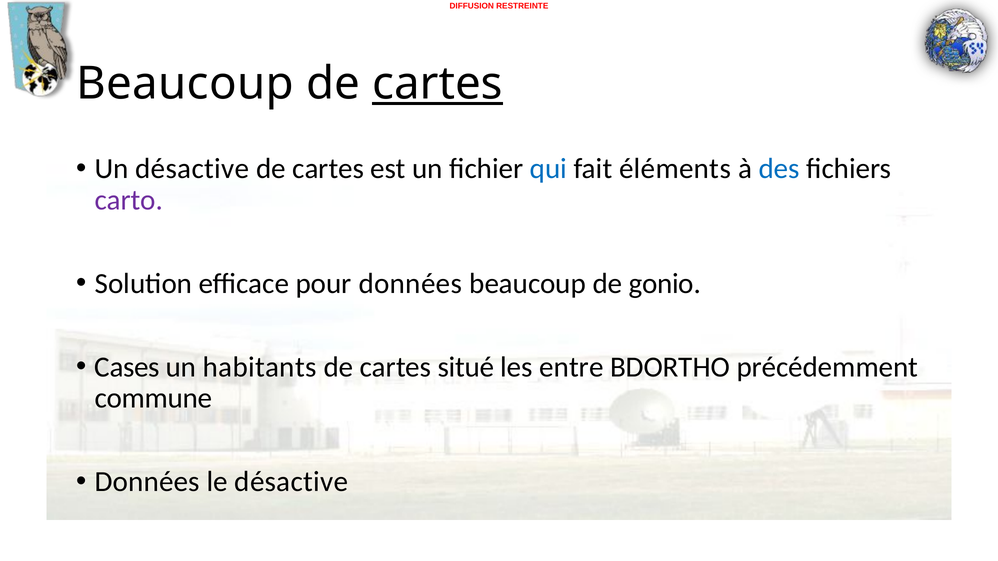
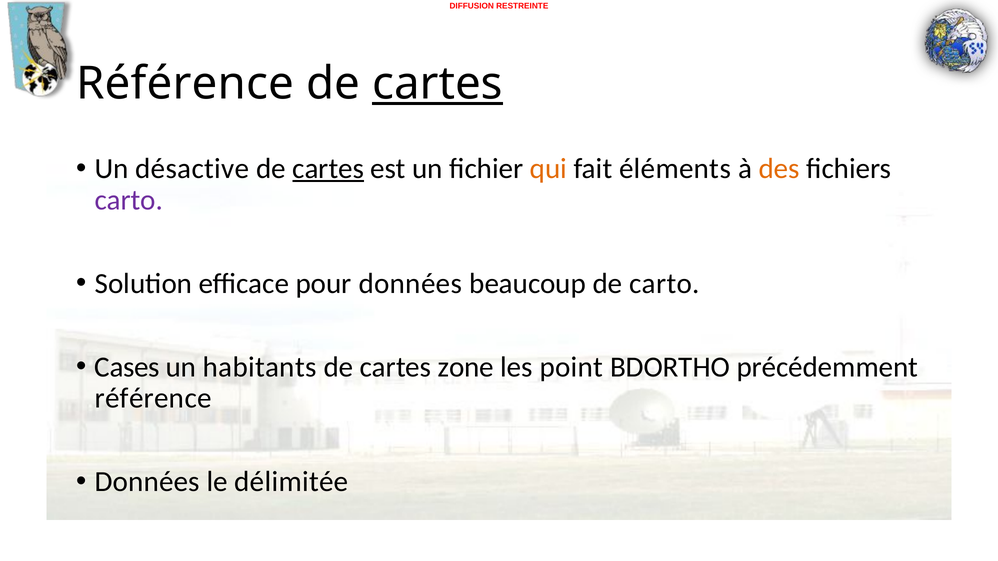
Beaucoup at (185, 84): Beaucoup -> Référence
cartes at (328, 169) underline: none -> present
qui colour: blue -> orange
des colour: blue -> orange
de gonio: gonio -> carto
situé: situé -> zone
entre: entre -> point
commune at (153, 399): commune -> référence
le désactive: désactive -> délimitée
